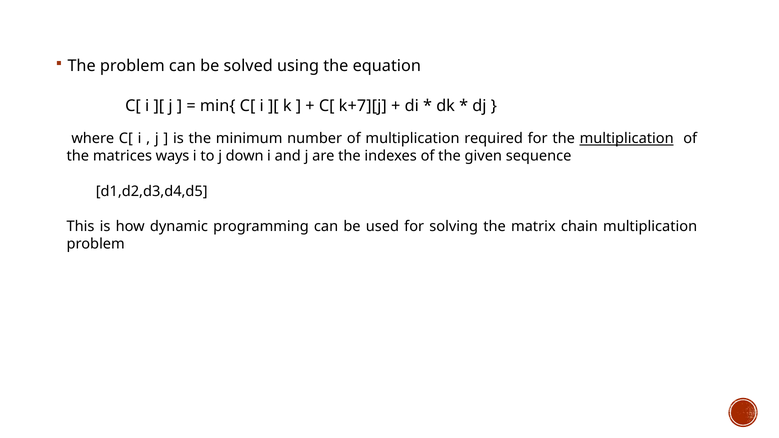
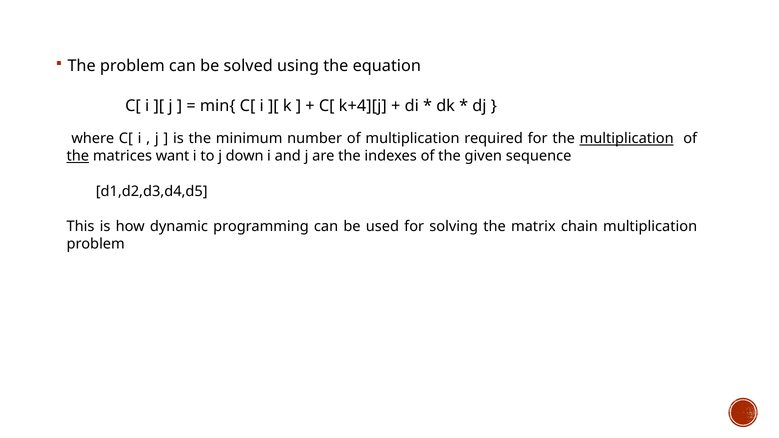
k+7][j: k+7][j -> k+4][j
the at (78, 156) underline: none -> present
ways: ways -> want
